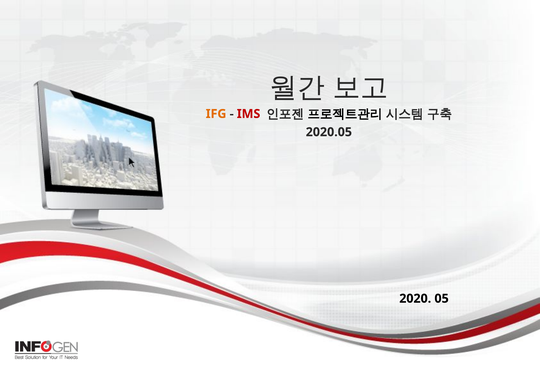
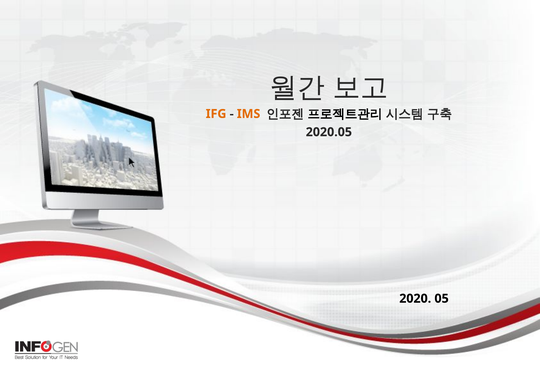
IMS colour: red -> orange
